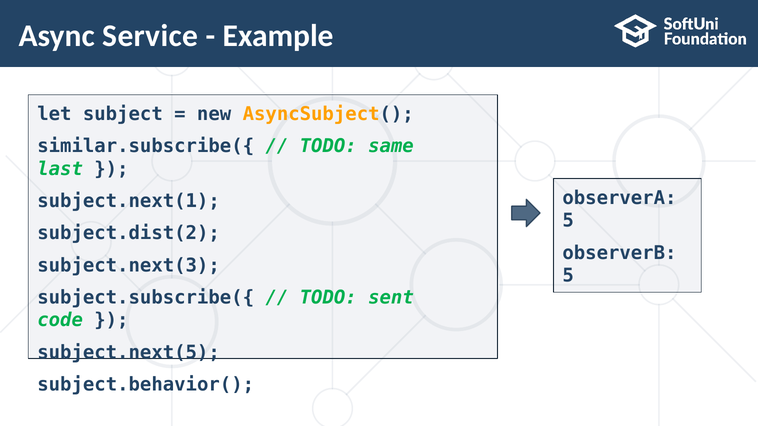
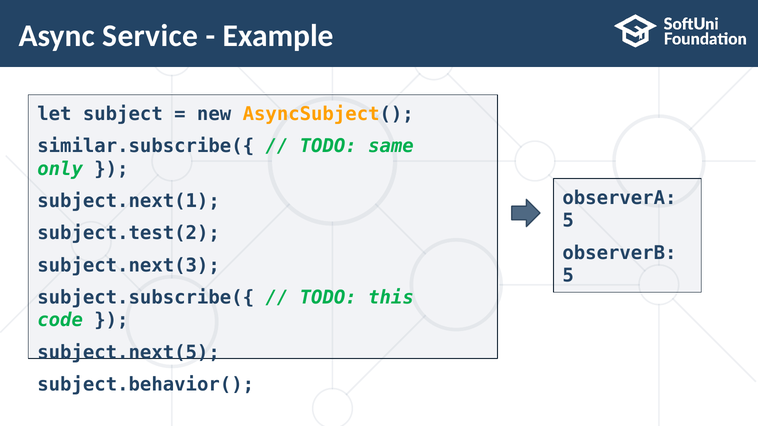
last: last -> only
subject.dist(2: subject.dist(2 -> subject.test(2
sent: sent -> this
